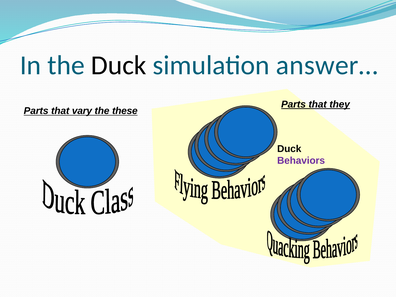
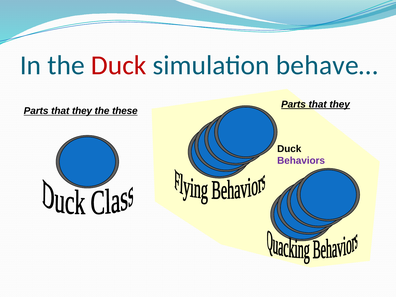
Duck at (119, 65) colour: black -> red
answer…: answer… -> behave…
vary at (82, 111): vary -> they
